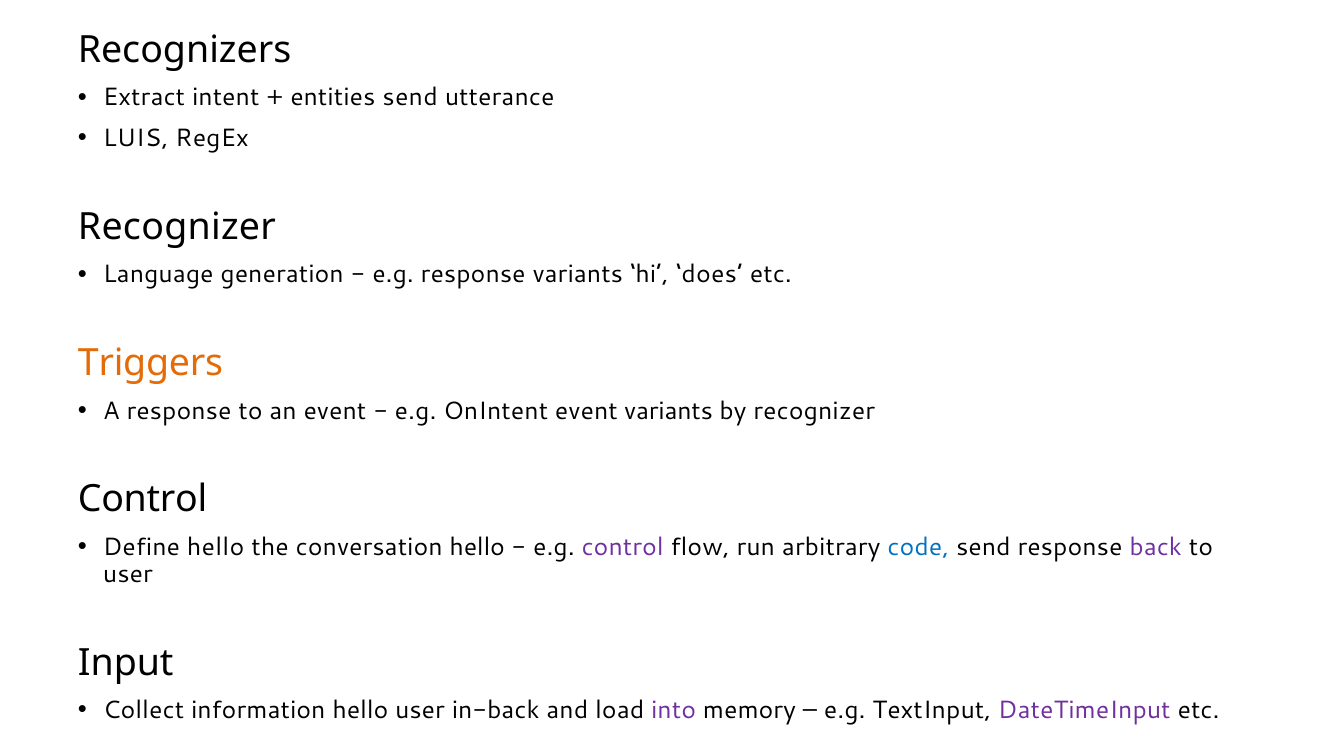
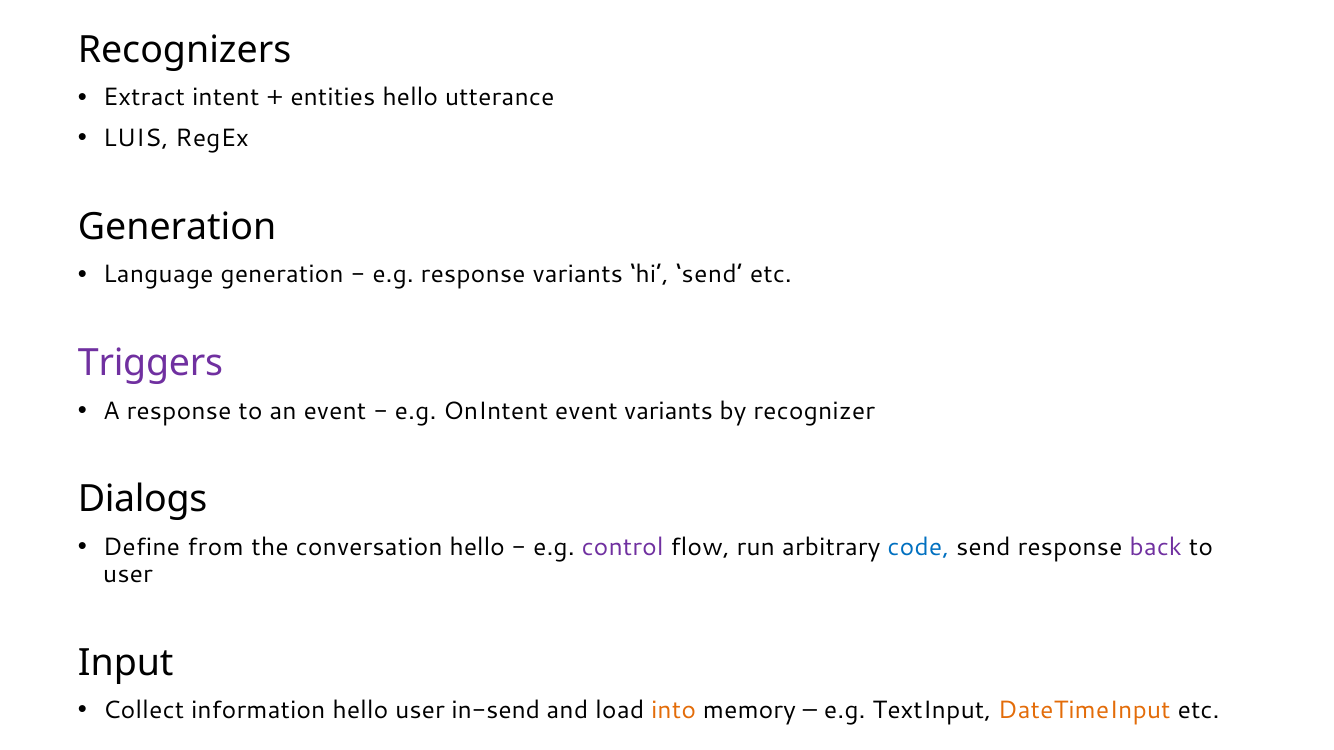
entities send: send -> hello
Recognizer at (177, 227): Recognizer -> Generation
hi does: does -> send
Triggers colour: orange -> purple
Control at (143, 500): Control -> Dialogs
Define hello: hello -> from
in-back: in-back -> in-send
into colour: purple -> orange
DateTimeInput colour: purple -> orange
